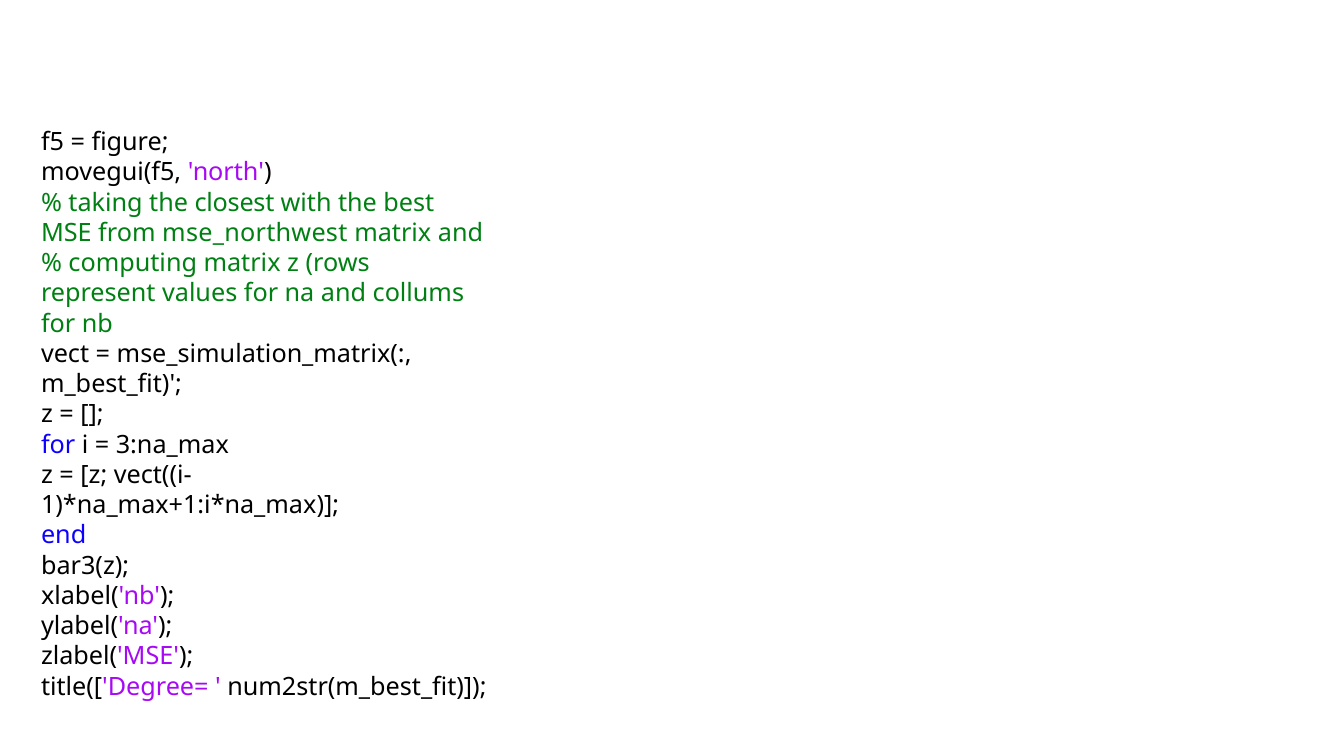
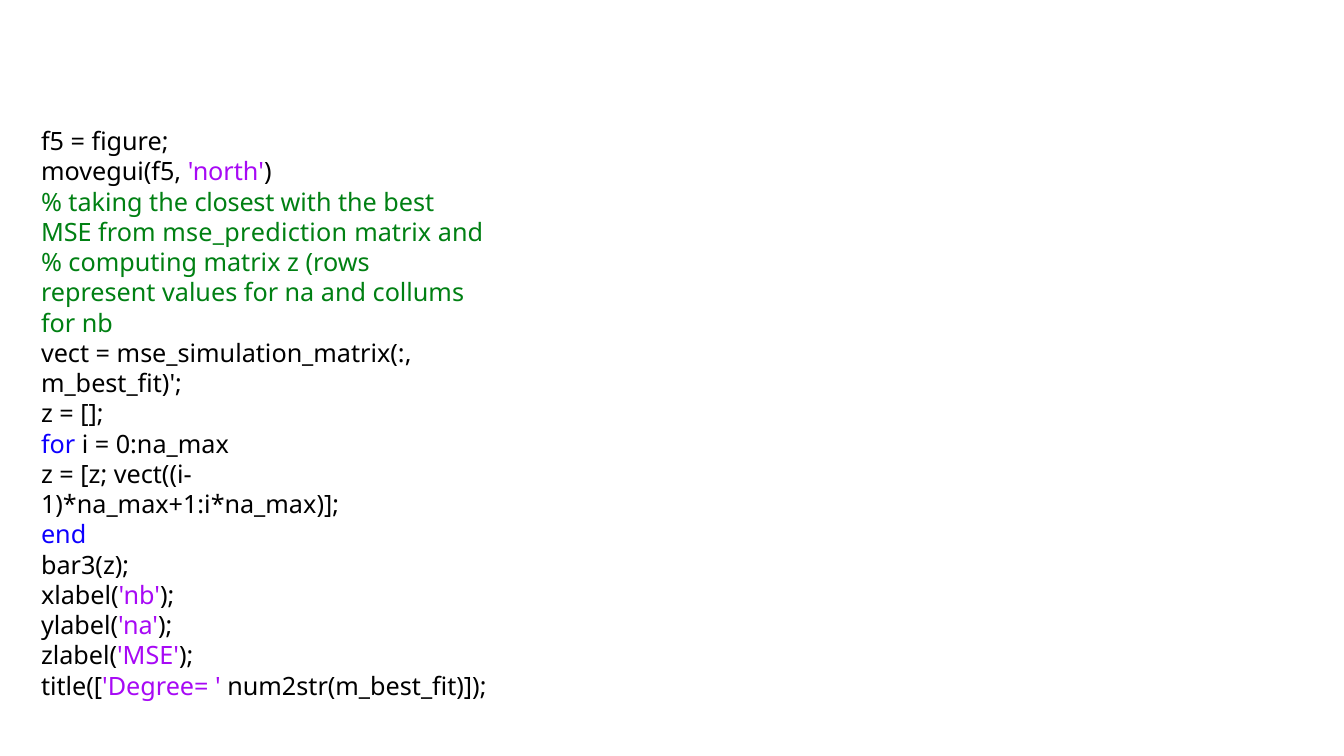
mse_northwest: mse_northwest -> mse_prediction
3:na_max: 3:na_max -> 0:na_max
